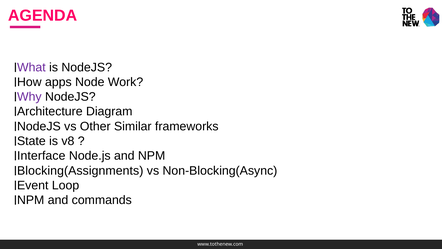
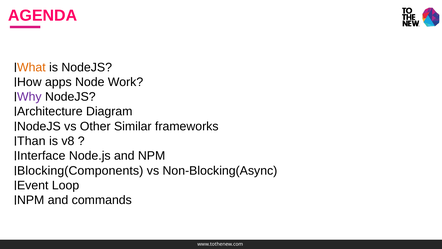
What colour: purple -> orange
State: State -> Than
Blocking(Assignments: Blocking(Assignments -> Blocking(Components
